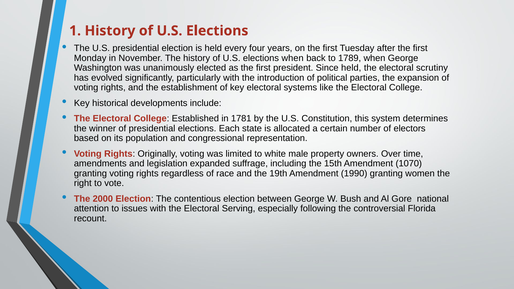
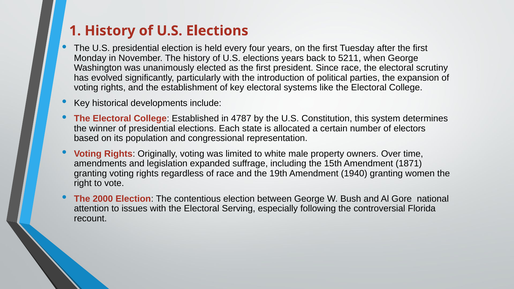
elections when: when -> years
1789: 1789 -> 5211
Since held: held -> race
1781: 1781 -> 4787
1070: 1070 -> 1871
1990: 1990 -> 1940
